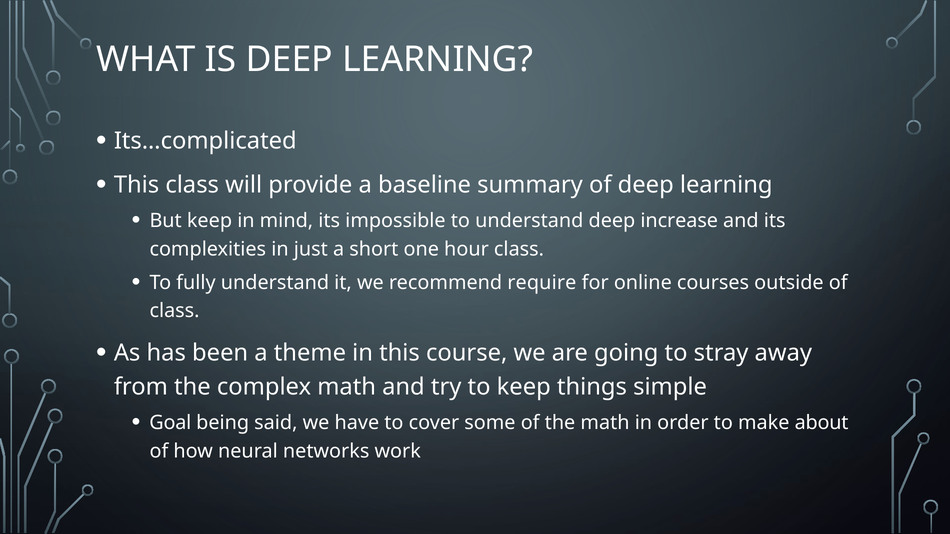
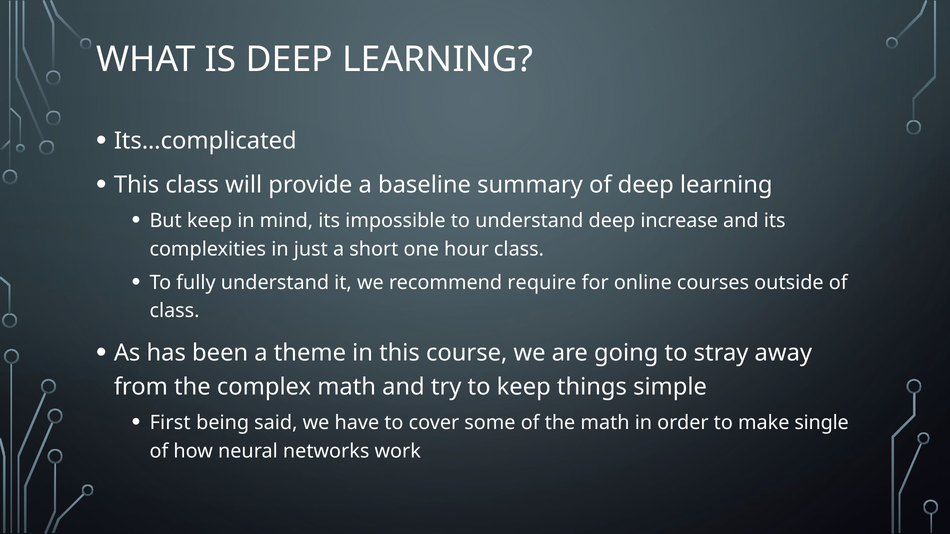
Goal: Goal -> First
about: about -> single
